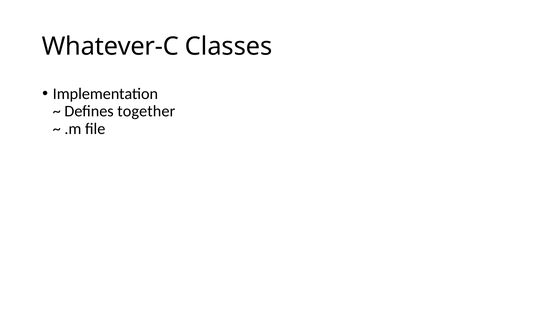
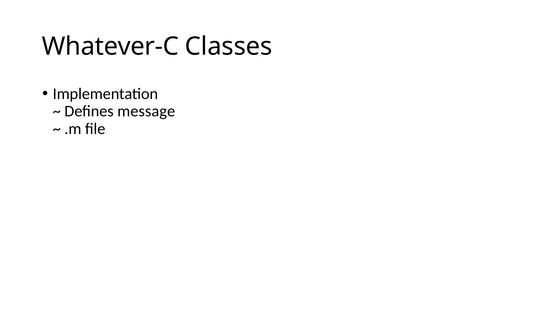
together: together -> message
